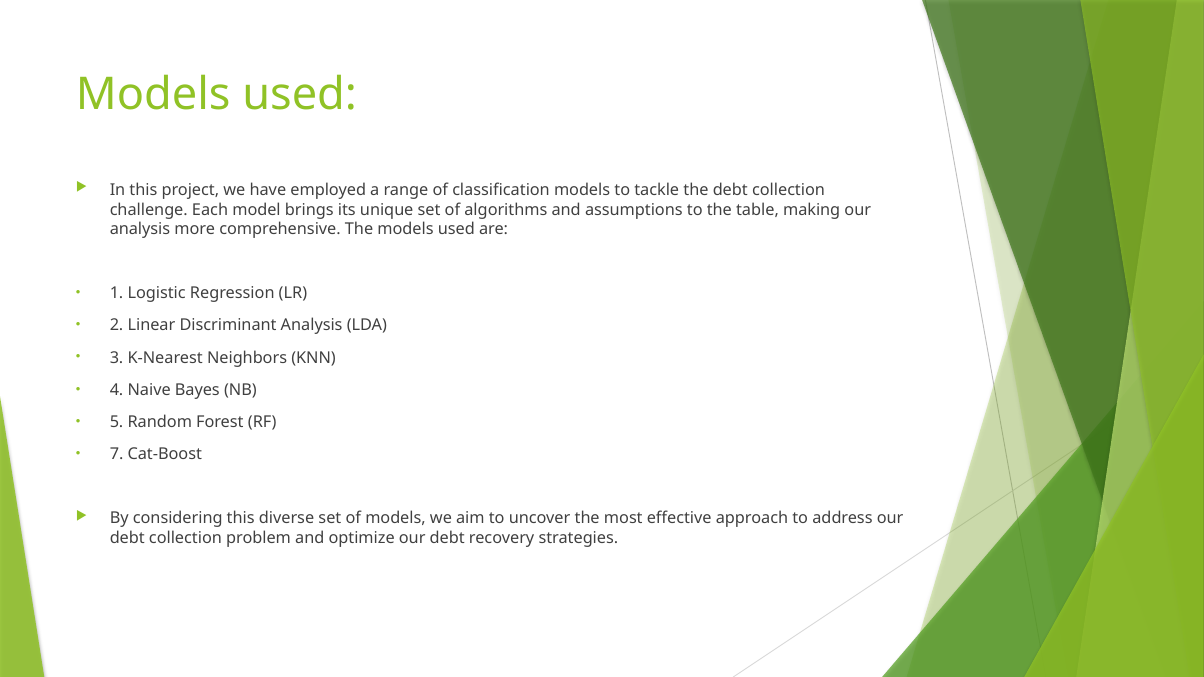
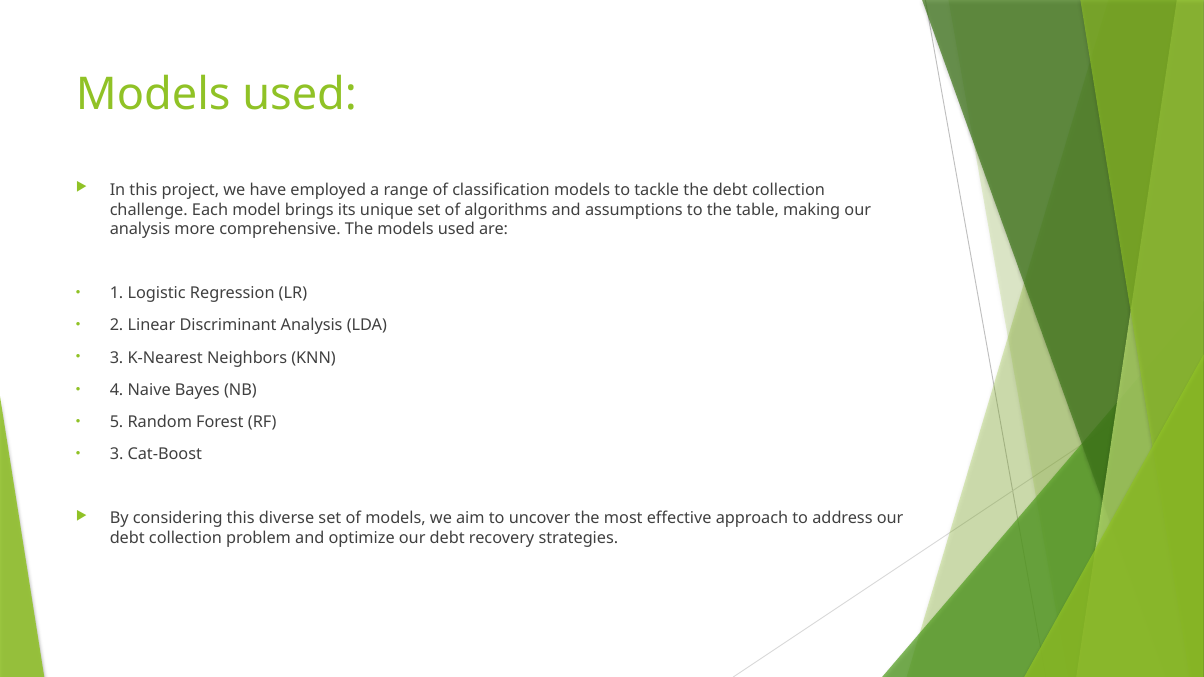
7 at (117, 454): 7 -> 3
